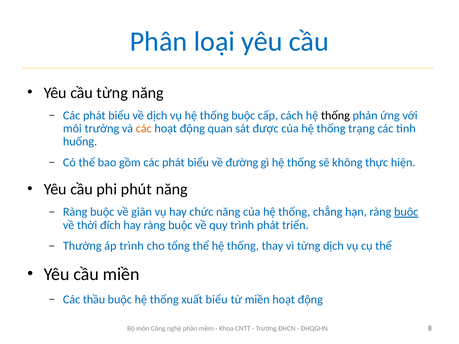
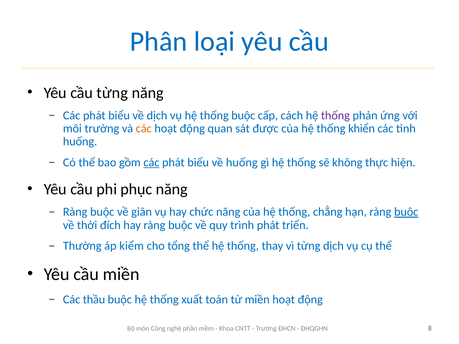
thống at (335, 116) colour: black -> purple
trạng: trạng -> khiển
các at (151, 163) underline: none -> present
về đường: đường -> huống
phút: phút -> phục
áp trình: trình -> kiểm
xuất biểu: biểu -> toán
